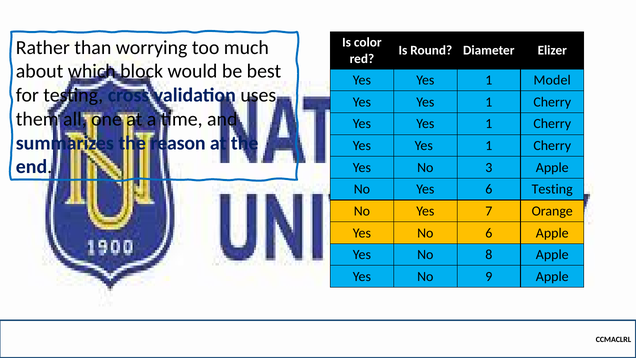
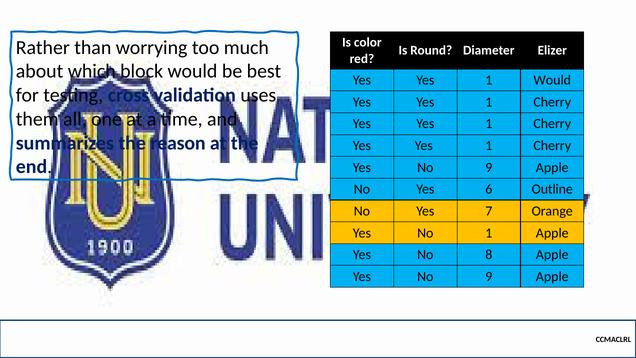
1 Model: Model -> Would
3 at (489, 167): 3 -> 9
6 Testing: Testing -> Outline
No 6: 6 -> 1
